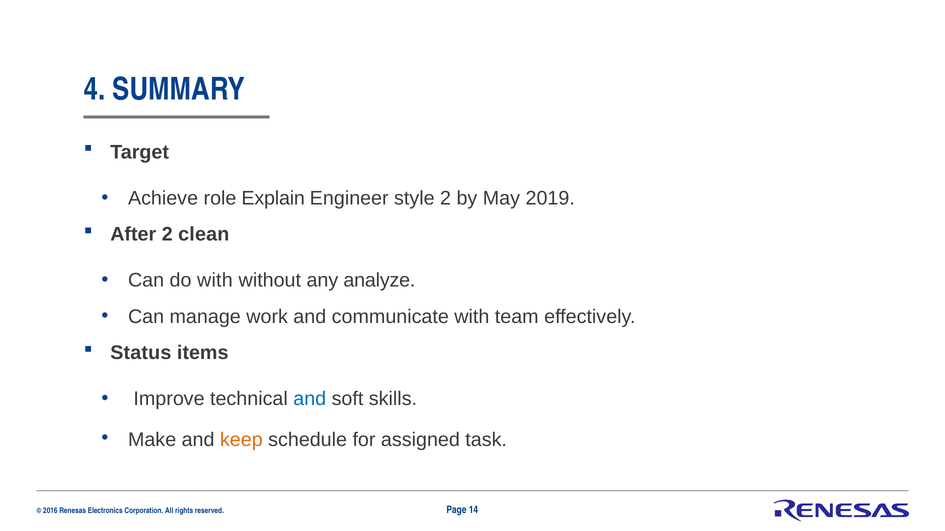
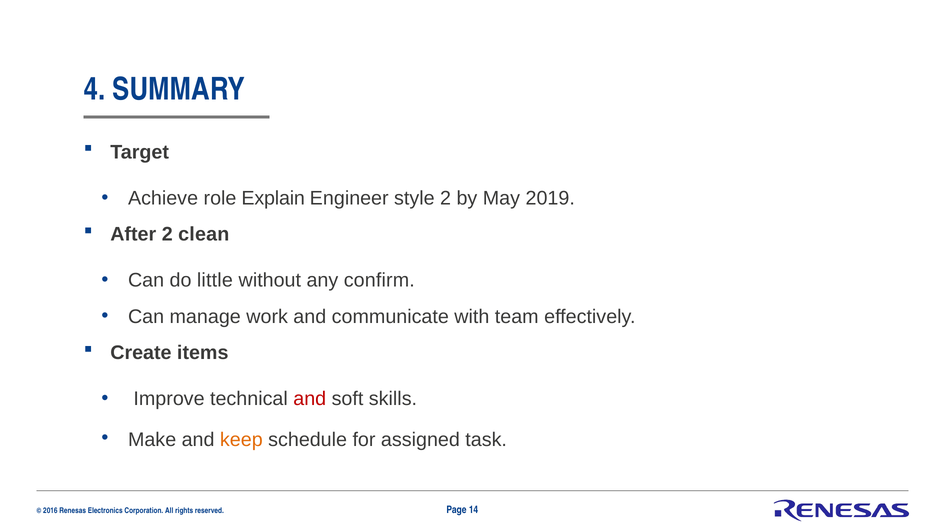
do with: with -> little
analyze: analyze -> confirm
Status: Status -> Create
and at (310, 399) colour: blue -> red
